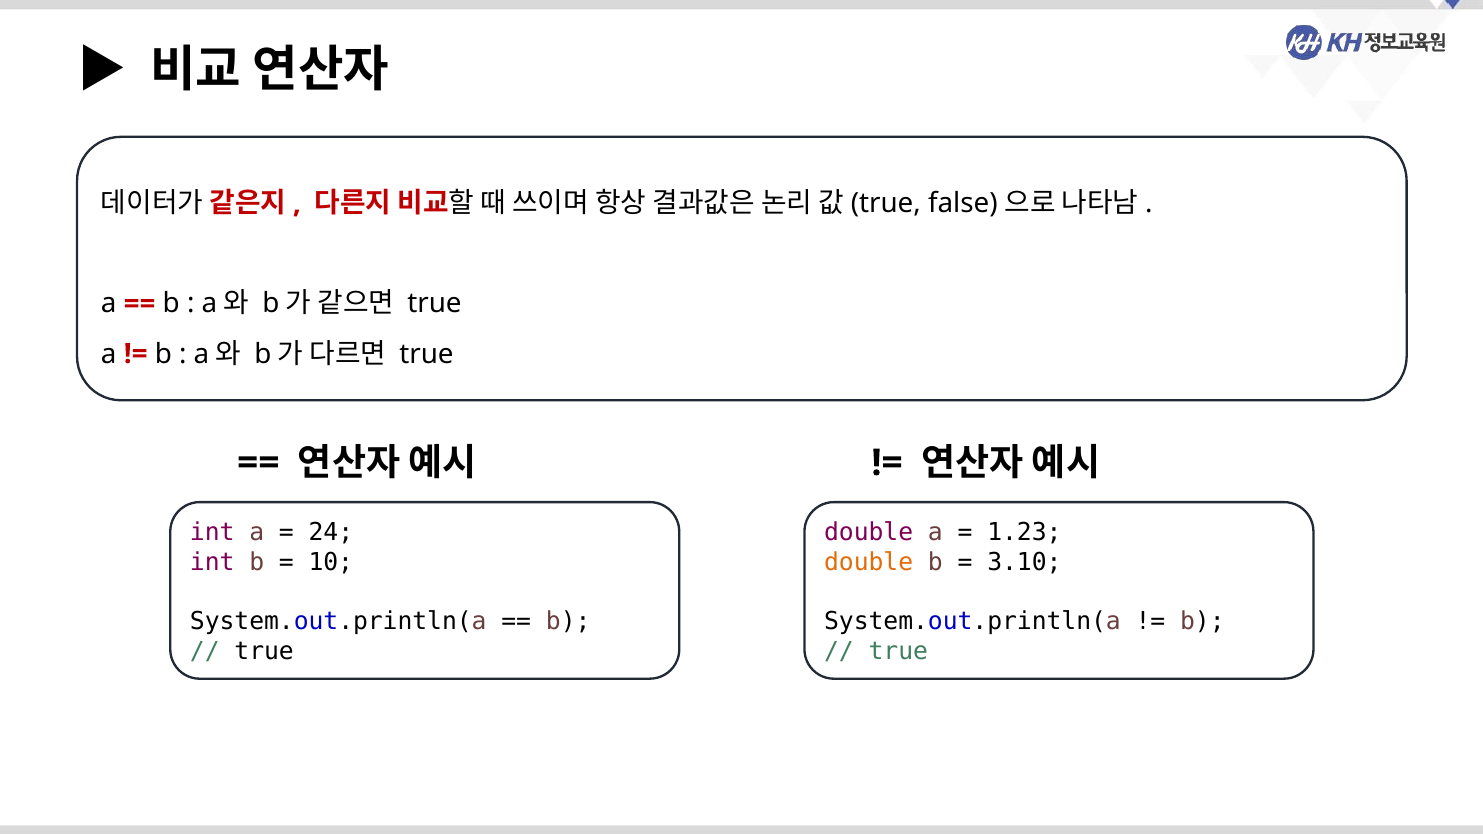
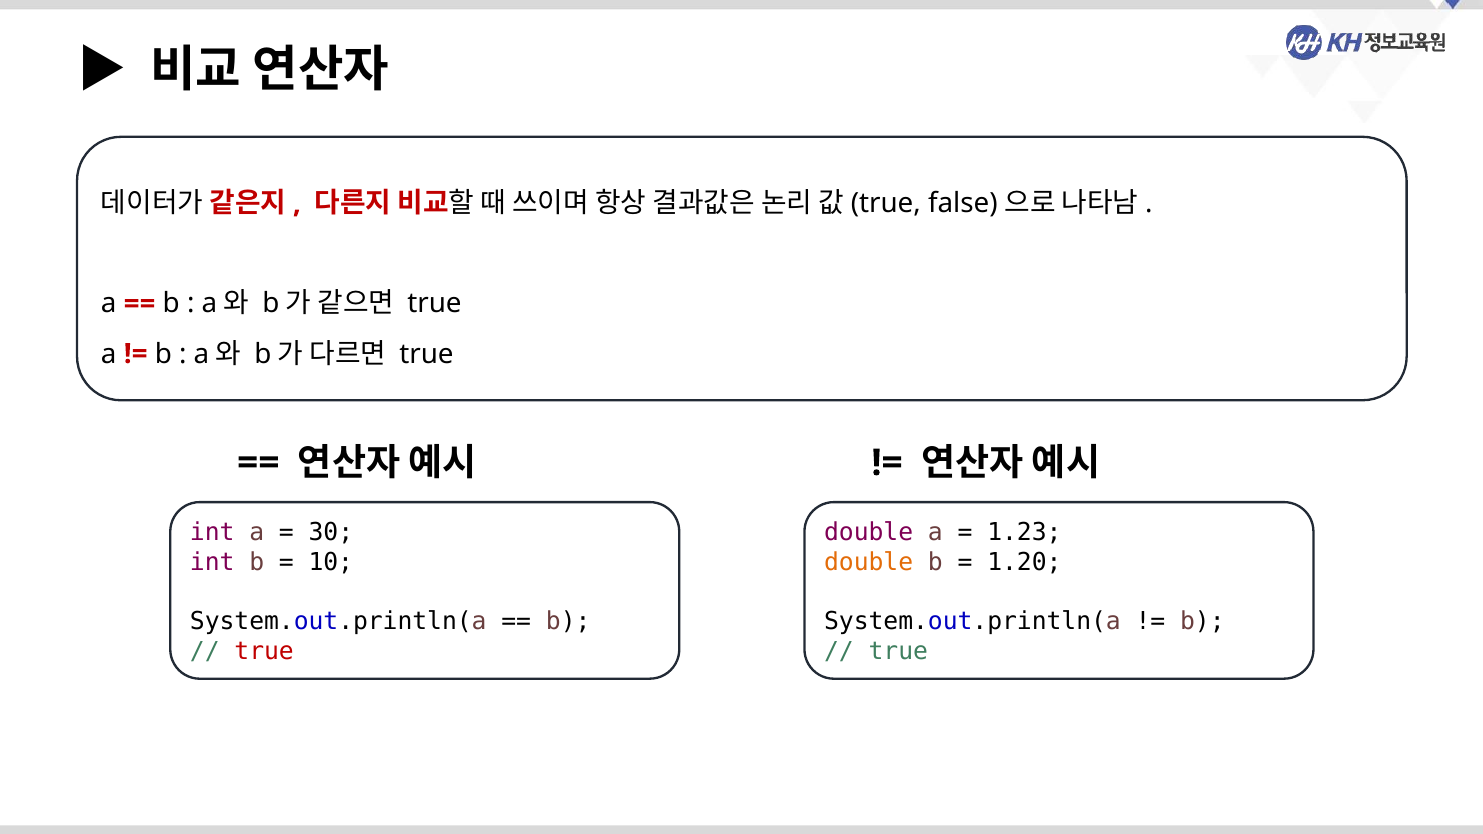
24: 24 -> 30
3.10: 3.10 -> 1.20
true at (264, 652) colour: black -> red
